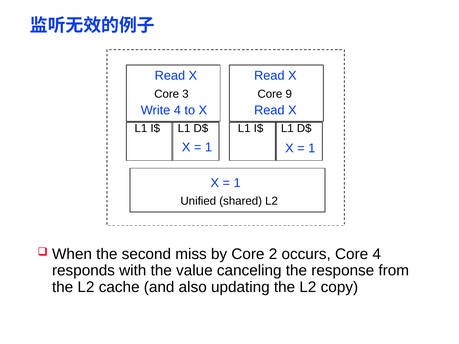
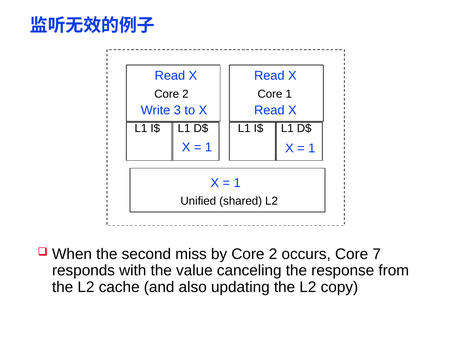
3 at (185, 94): 3 -> 2
Core 9: 9 -> 1
Write 4: 4 -> 3
Core 4: 4 -> 7
